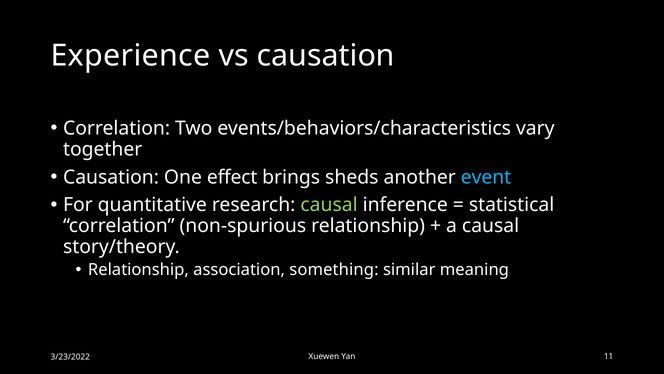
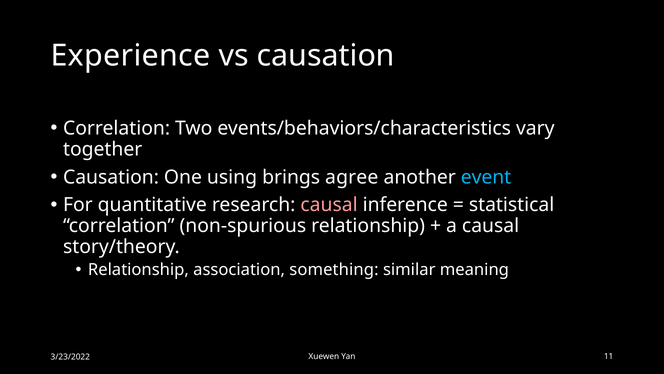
effect: effect -> using
sheds: sheds -> agree
causal at (329, 205) colour: light green -> pink
